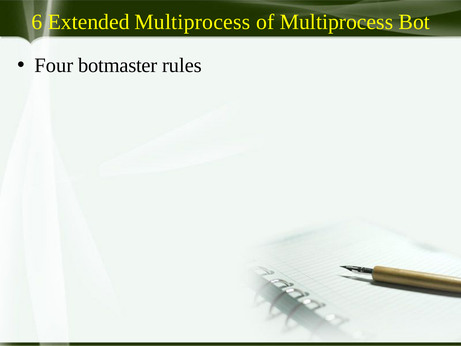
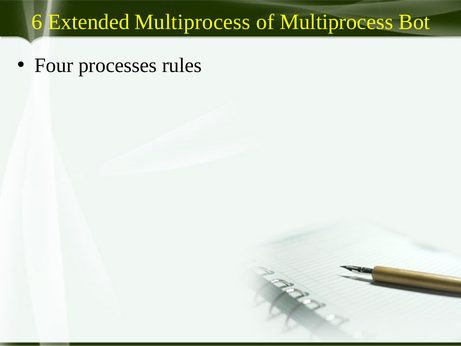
botmaster: botmaster -> processes
